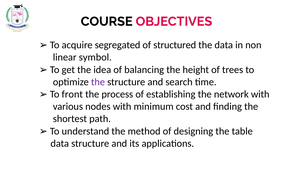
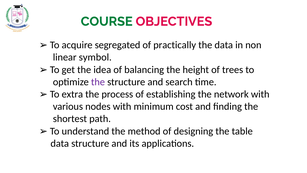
COURSE colour: black -> green
structured: structured -> practically
front: front -> extra
